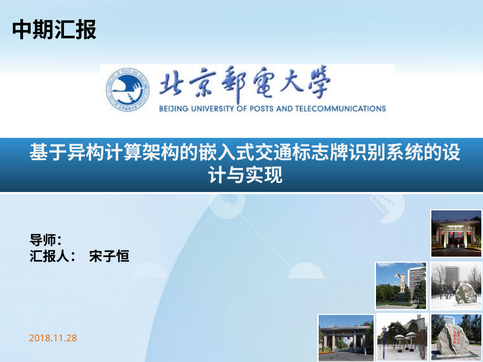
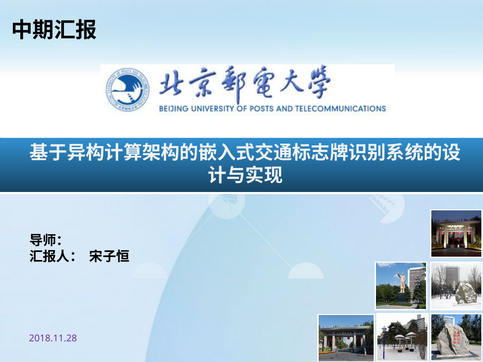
2018.11.28 colour: orange -> purple
